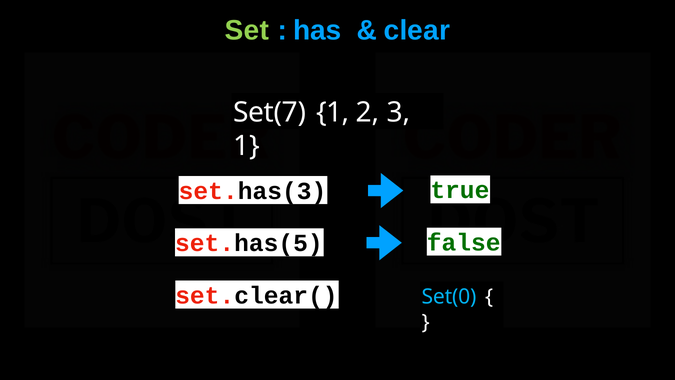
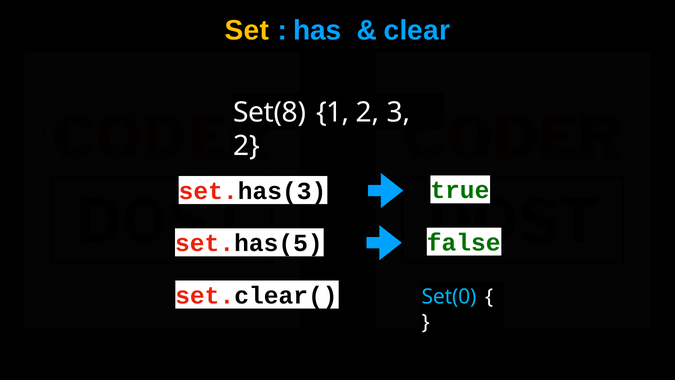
Set colour: light green -> yellow
Set(7: Set(7 -> Set(8
1: 1 -> 2
